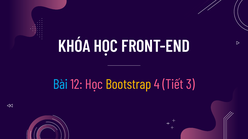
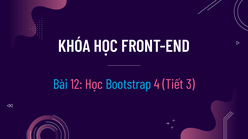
Bootstrap colour: yellow -> light blue
